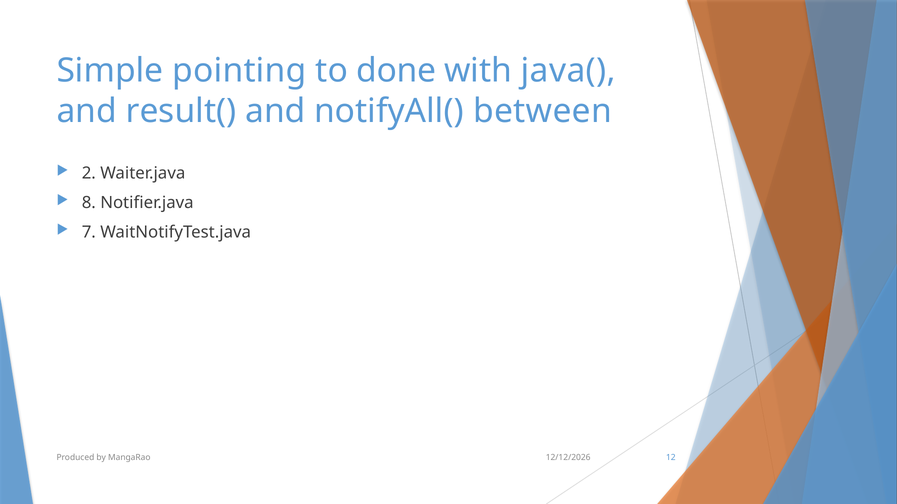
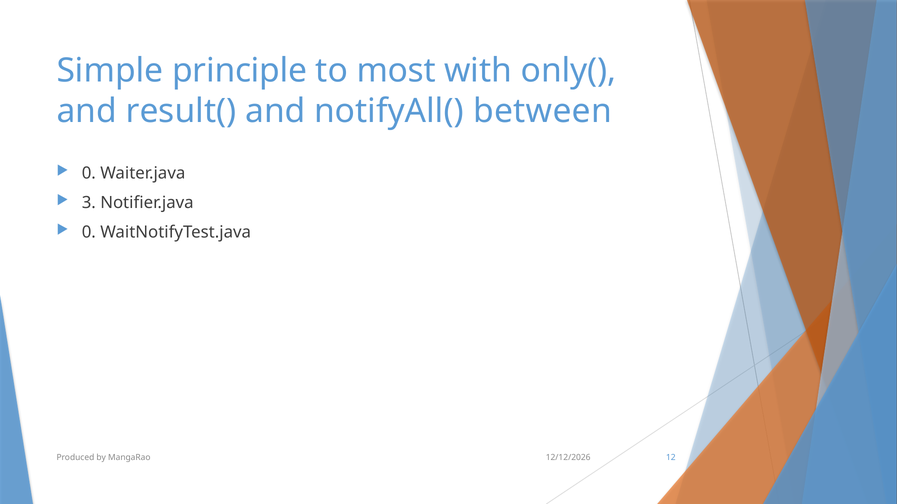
pointing: pointing -> principle
done: done -> most
java(: java( -> only(
2 at (89, 174): 2 -> 0
8: 8 -> 3
7 at (89, 233): 7 -> 0
